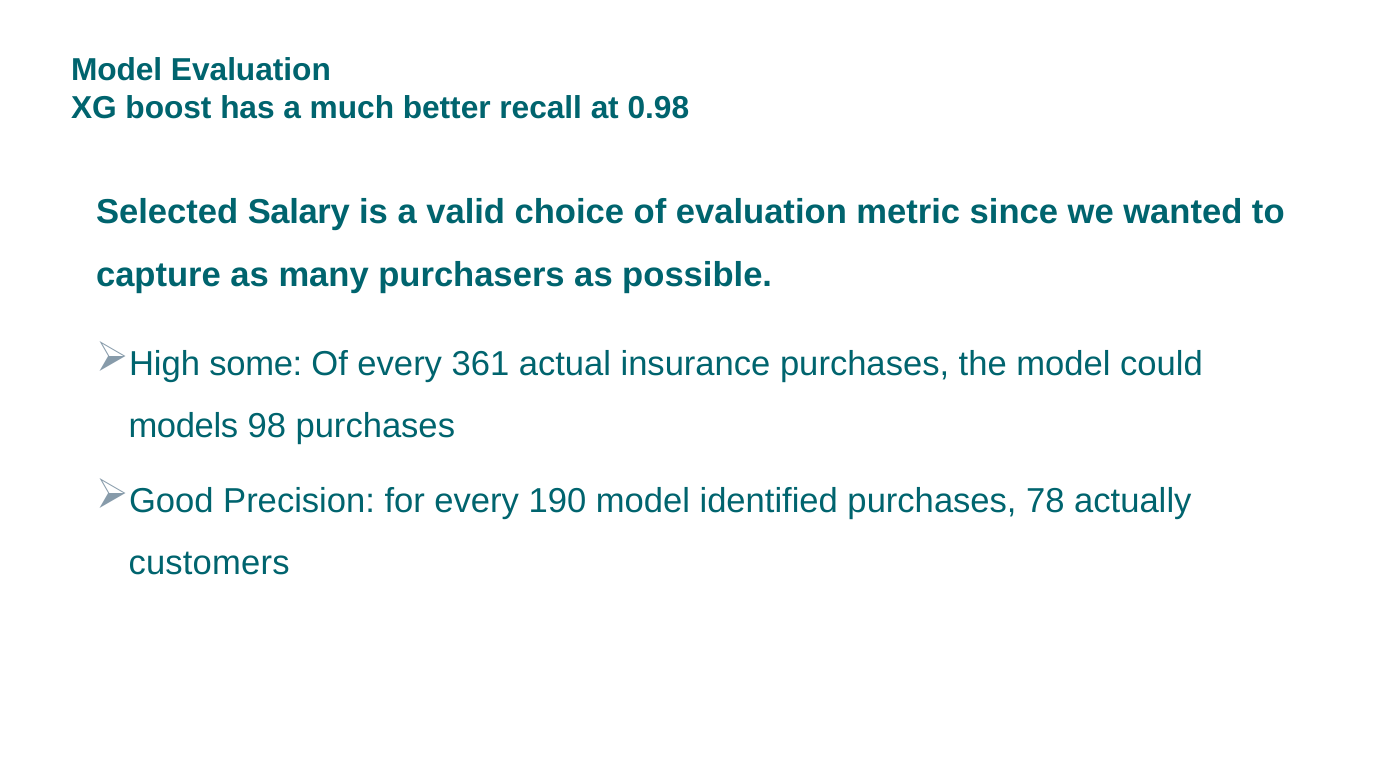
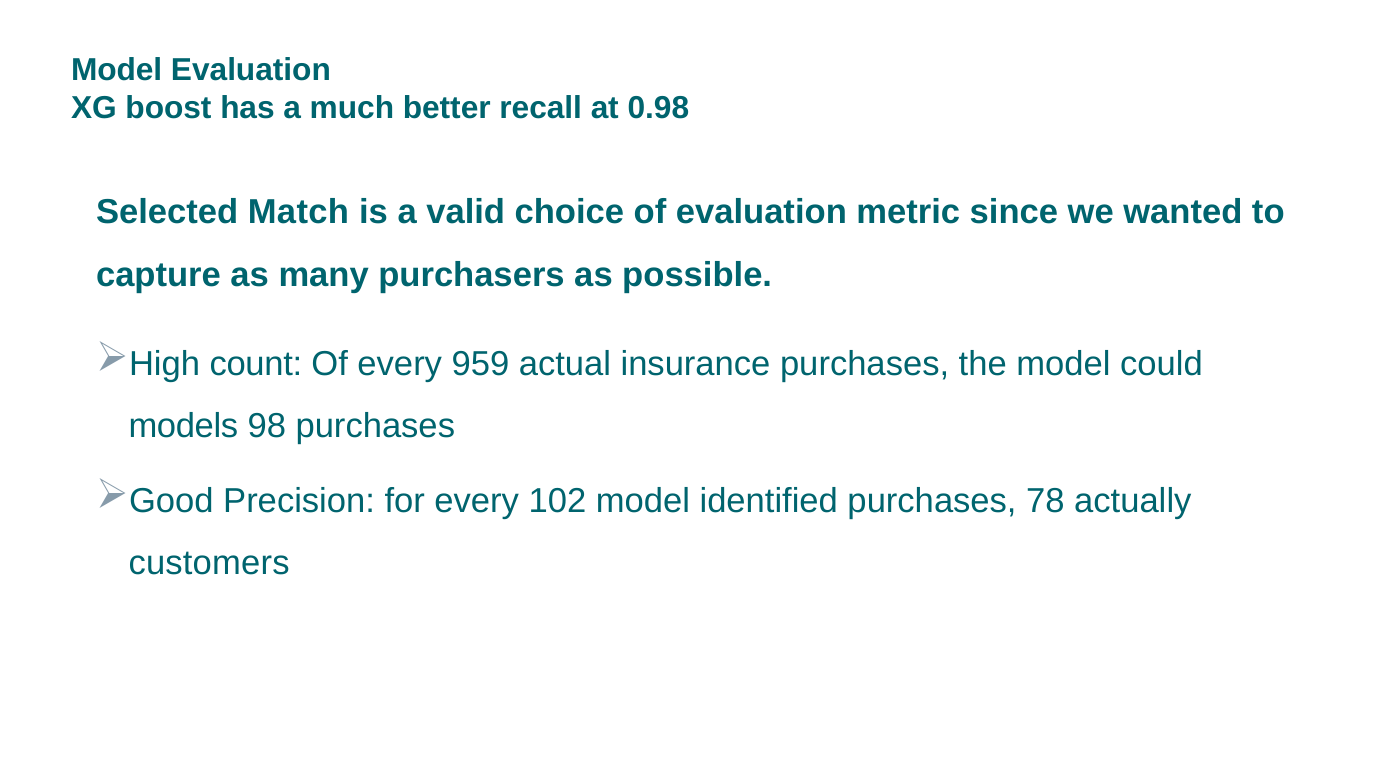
Salary: Salary -> Match
some: some -> count
361: 361 -> 959
190: 190 -> 102
